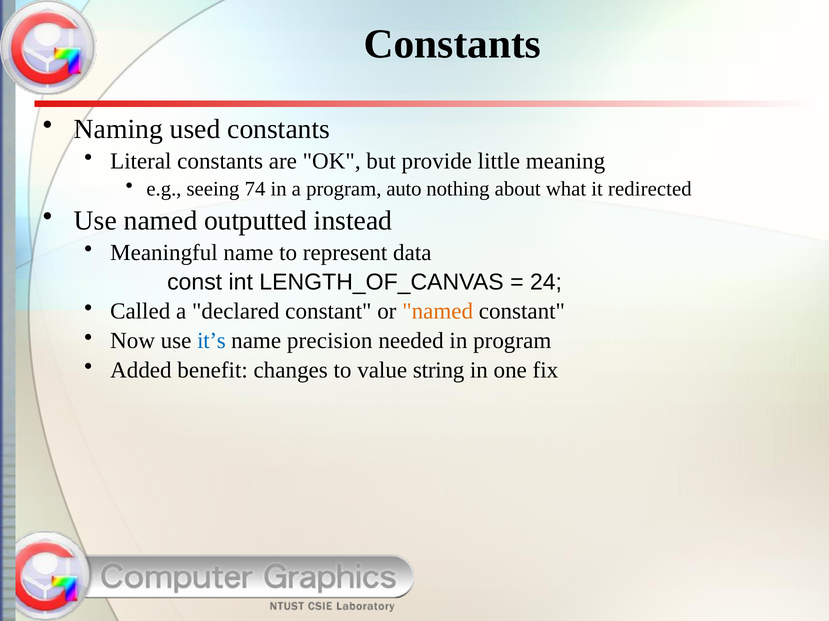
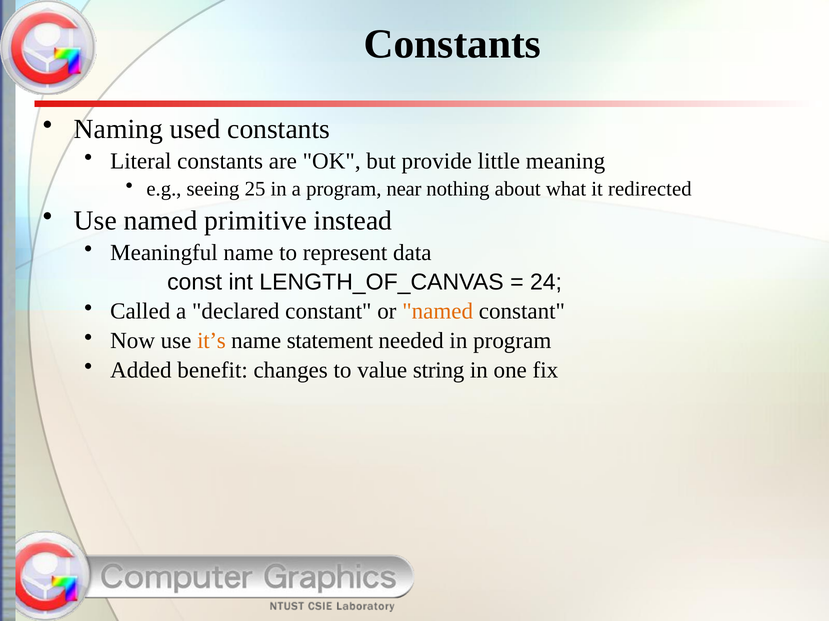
74: 74 -> 25
auto: auto -> near
outputted: outputted -> primitive
it’s colour: blue -> orange
precision: precision -> statement
